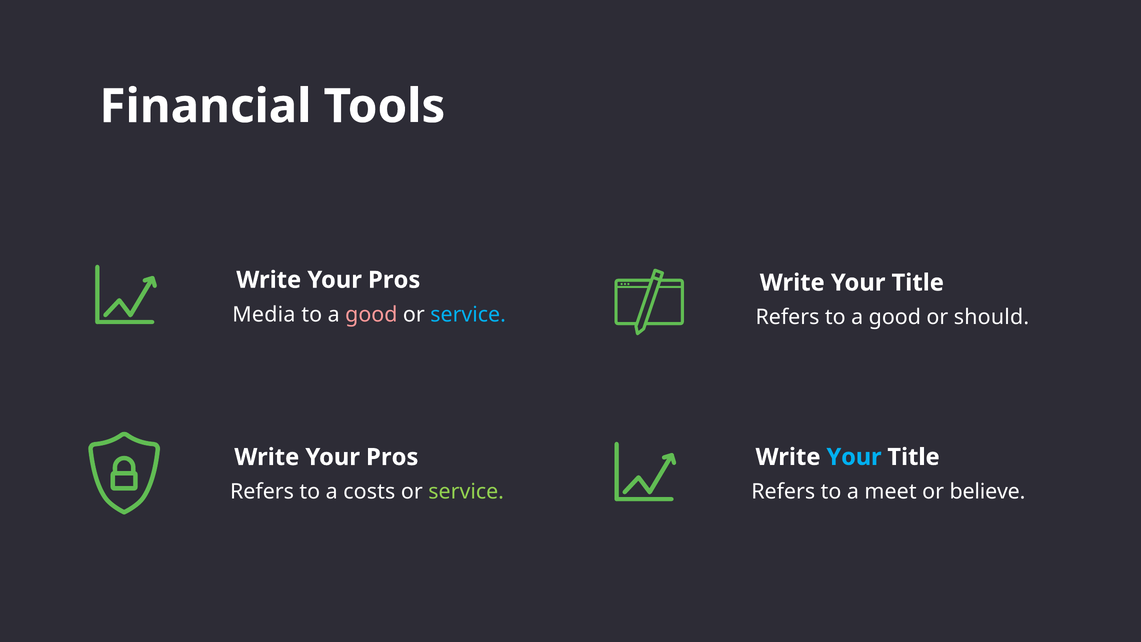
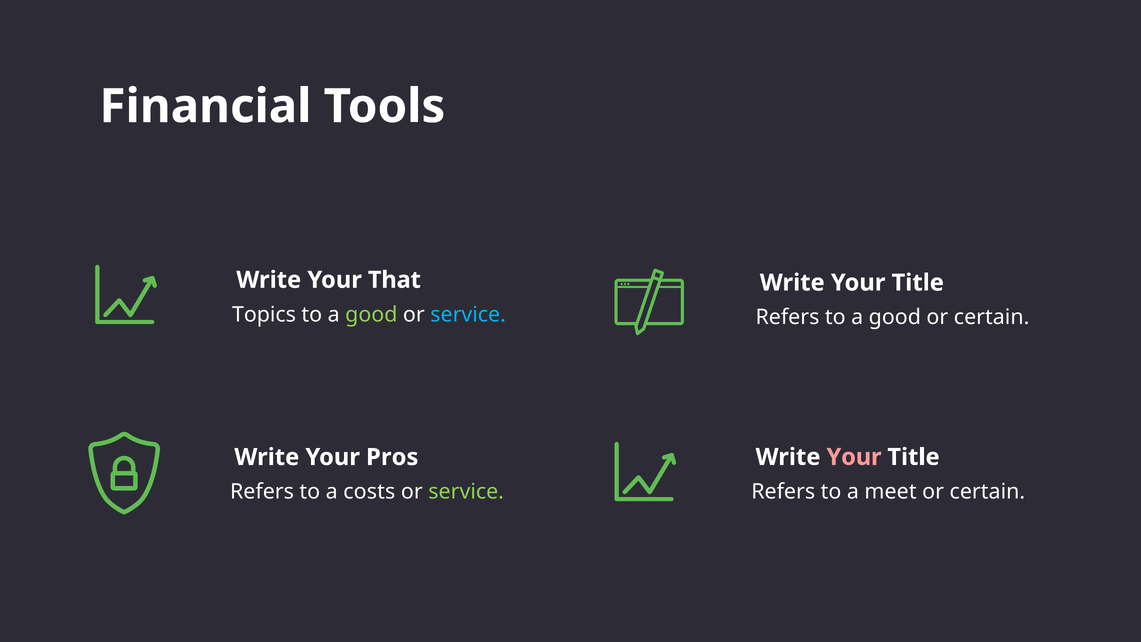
Pros at (394, 280): Pros -> That
Media: Media -> Topics
good at (371, 314) colour: pink -> light green
good or should: should -> certain
Your at (854, 457) colour: light blue -> pink
believe at (987, 492): believe -> certain
